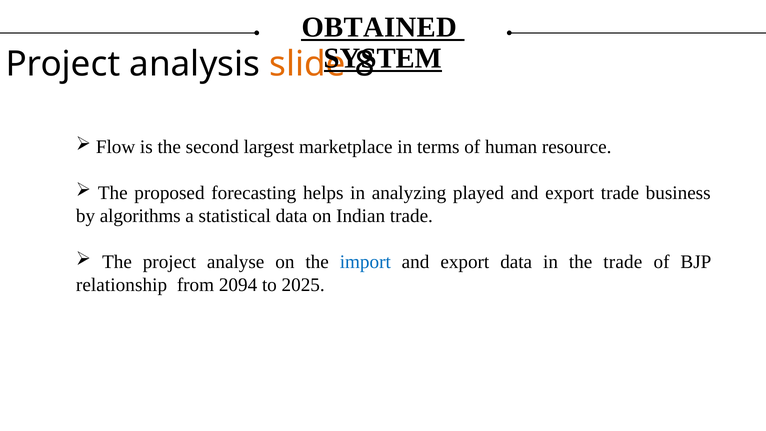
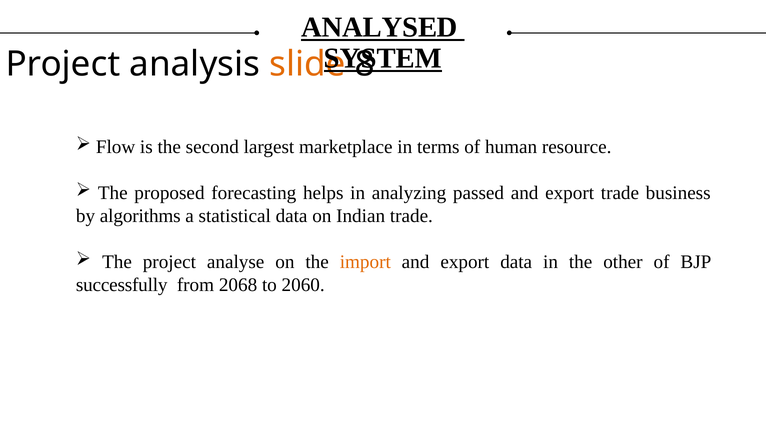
OBTAINED: OBTAINED -> ANALYSED
played: played -> passed
import colour: blue -> orange
the trade: trade -> other
relationship: relationship -> successfully
2094: 2094 -> 2068
2025: 2025 -> 2060
